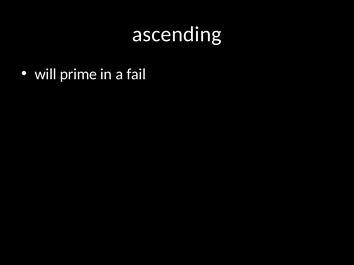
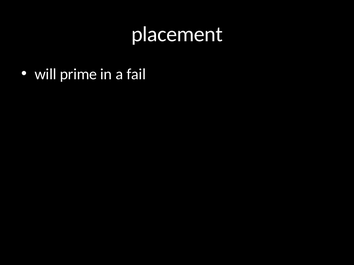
ascending: ascending -> placement
